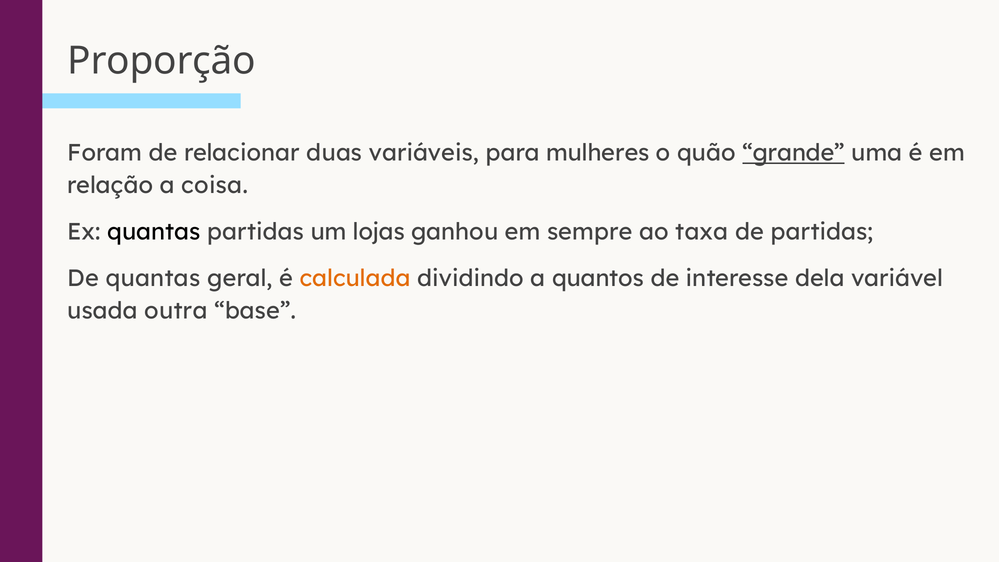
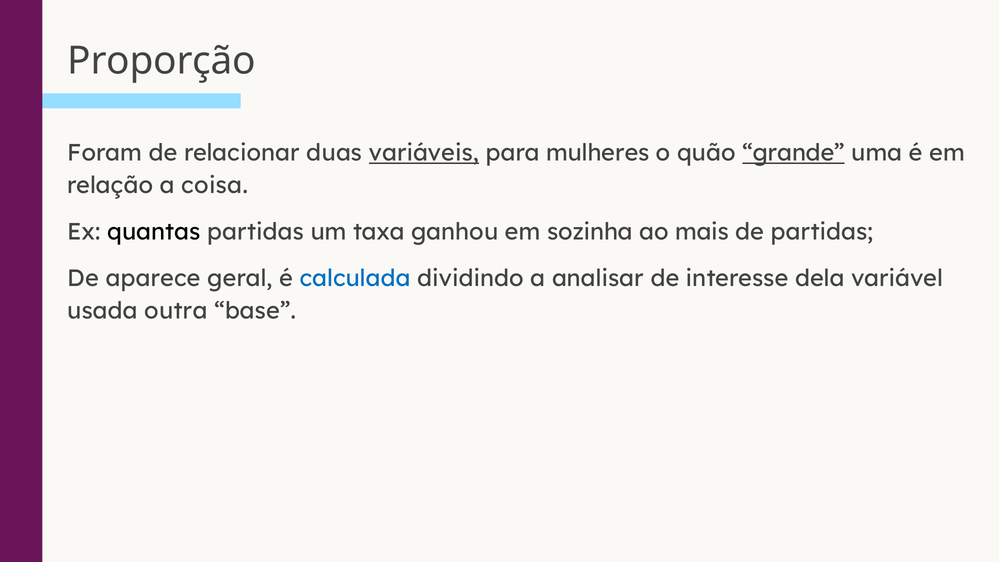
variáveis underline: none -> present
lojas: lojas -> taxa
sempre: sempre -> sozinha
taxa: taxa -> mais
De quantas: quantas -> aparece
calculada colour: orange -> blue
quantos: quantos -> analisar
